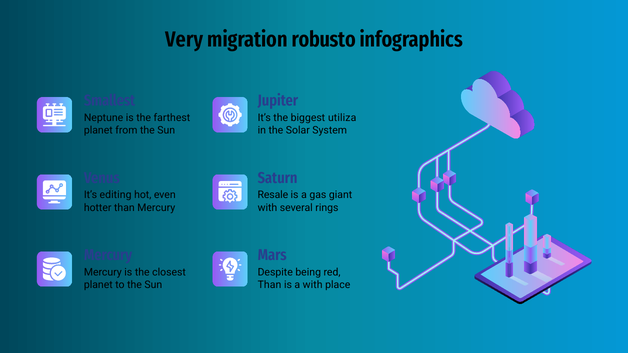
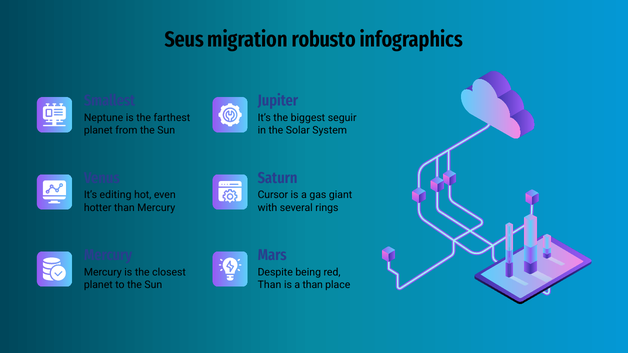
Very: Very -> Seus
utiliza: utiliza -> seguir
Resale: Resale -> Cursor
a with: with -> than
